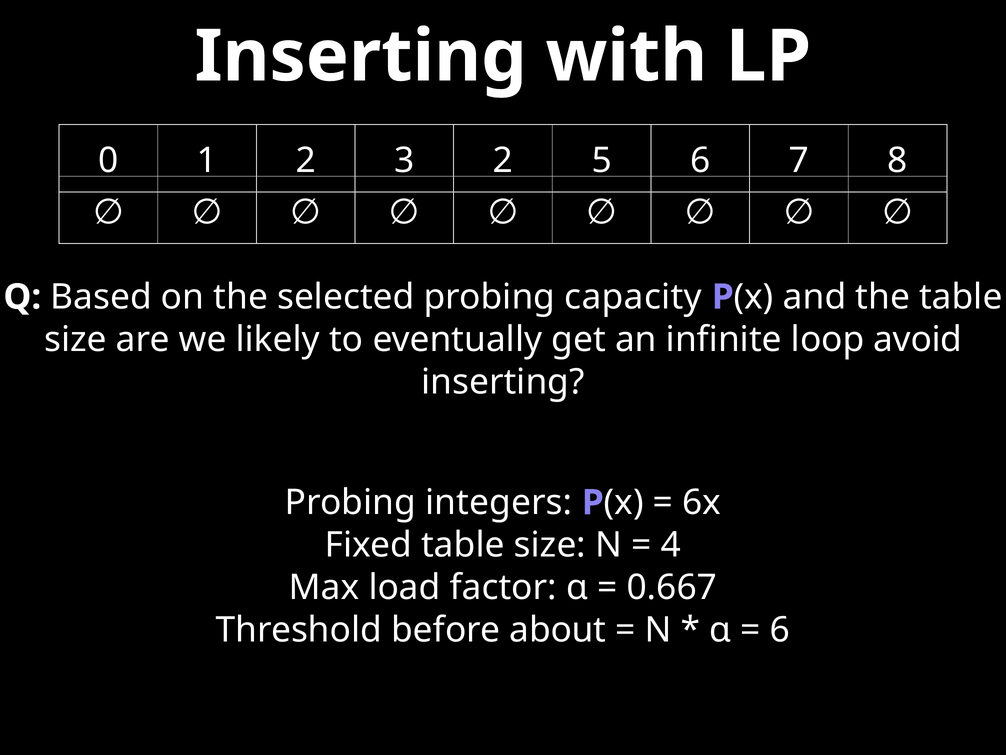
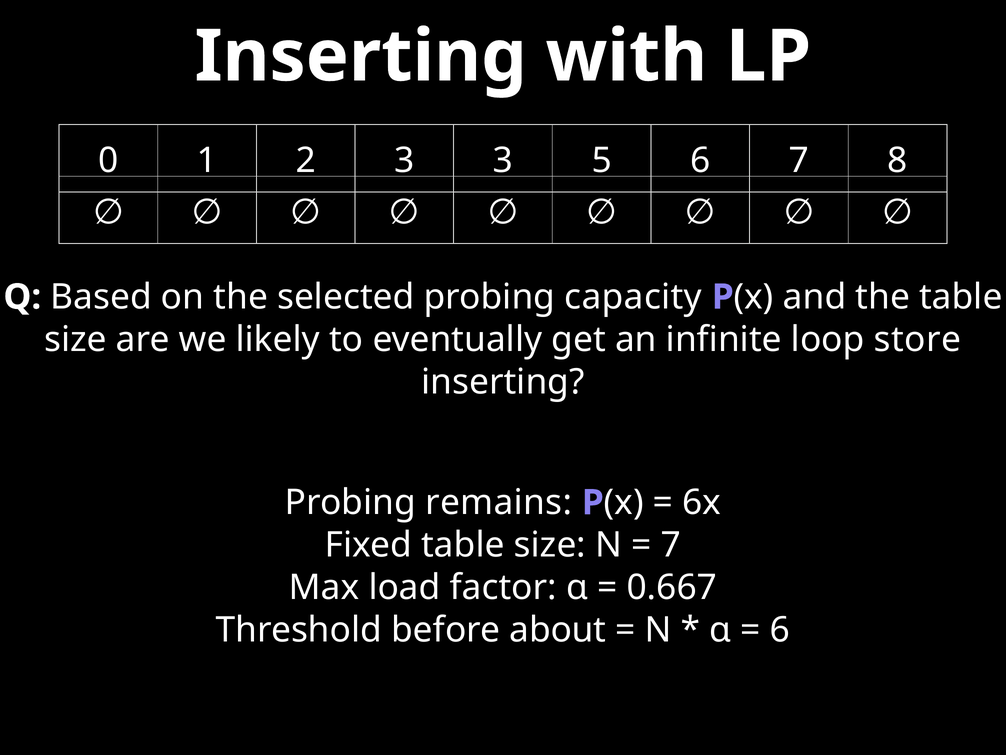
3 2: 2 -> 3
avoid: avoid -> store
integers: integers -> remains
4 at (671, 545): 4 -> 7
